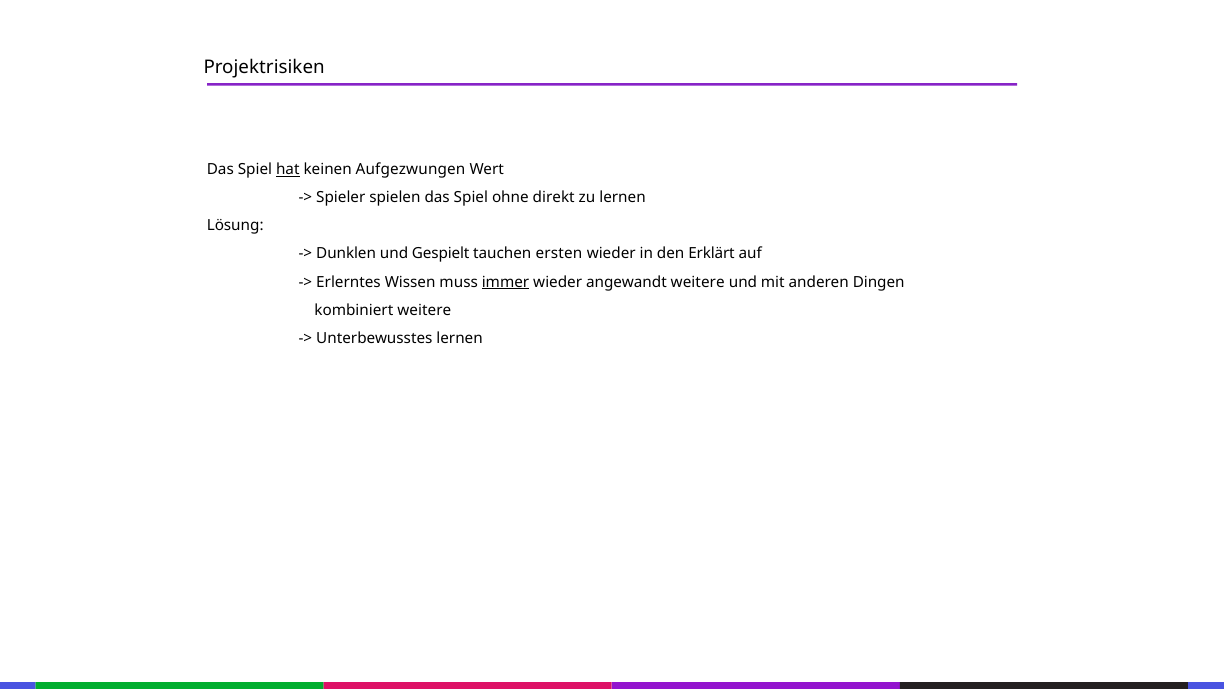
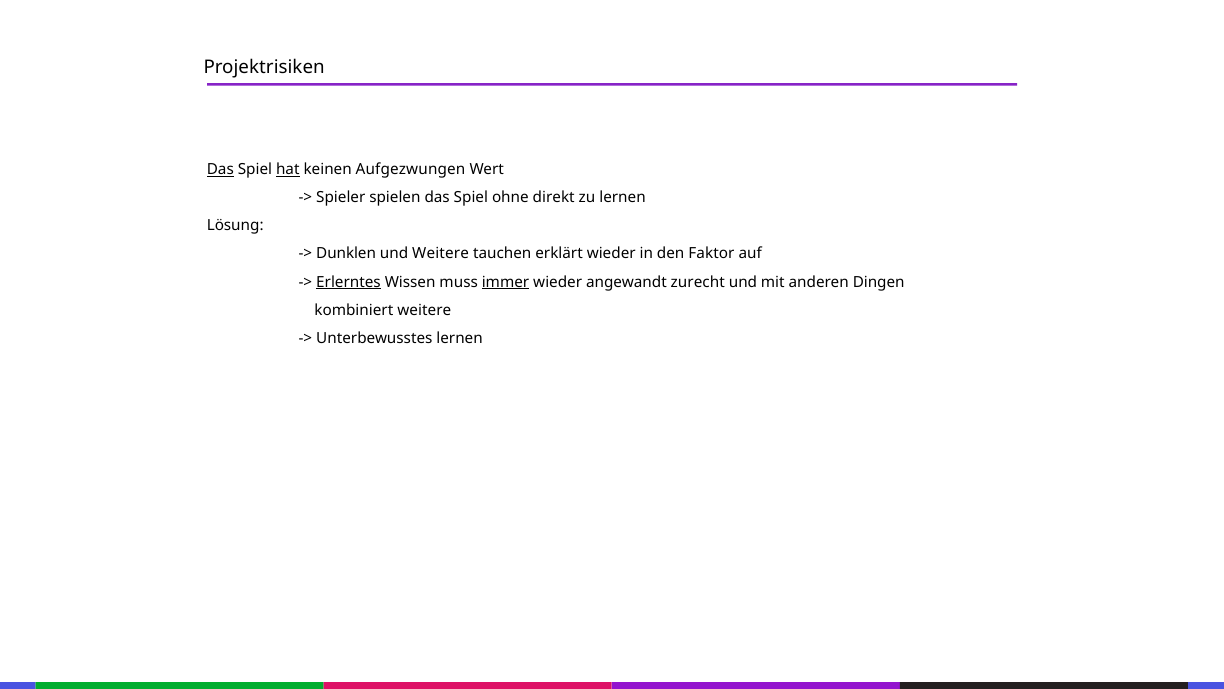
Das at (220, 170) underline: none -> present
und Gespielt: Gespielt -> Weitere
ersten: ersten -> erklärt
Erklärt: Erklärt -> Faktor
Erlerntes underline: none -> present
angewandt weitere: weitere -> zurecht
